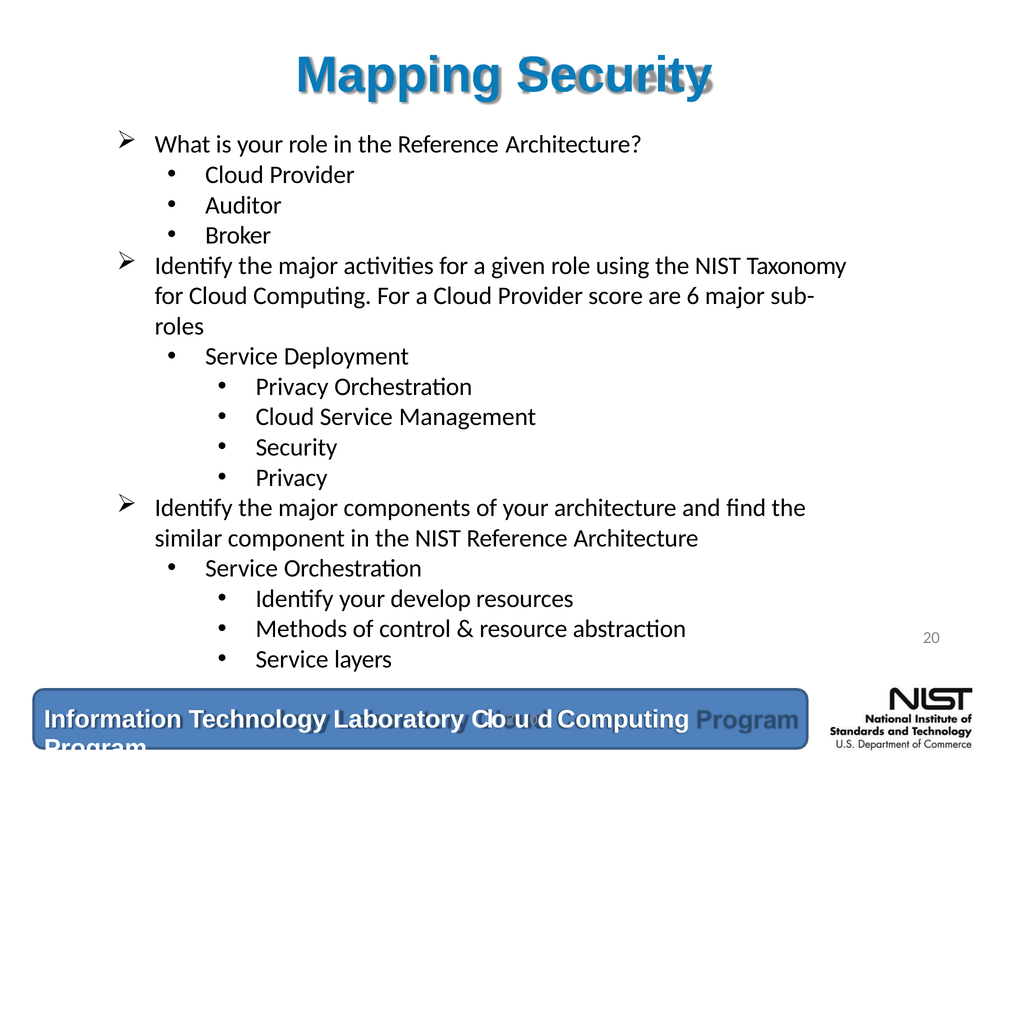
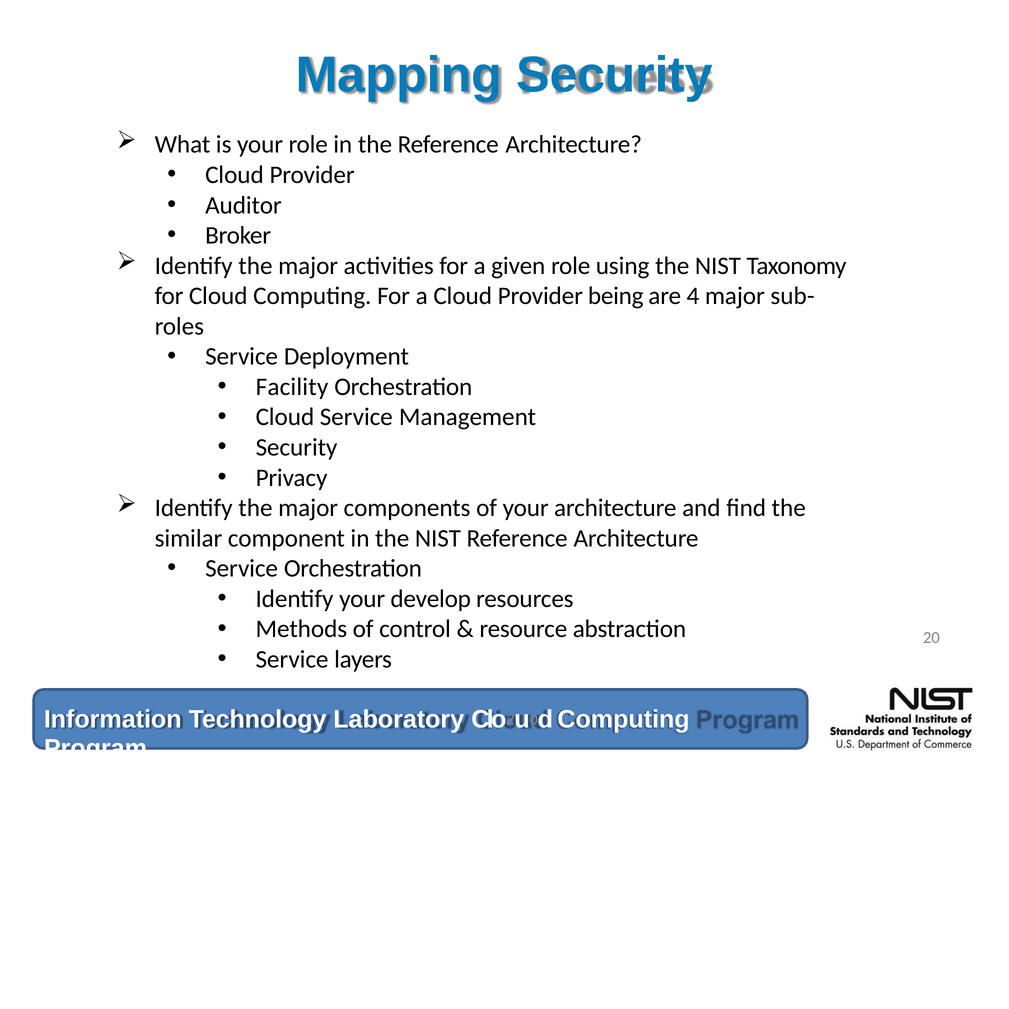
score: score -> being
6: 6 -> 4
Privacy at (292, 387): Privacy -> Facility
